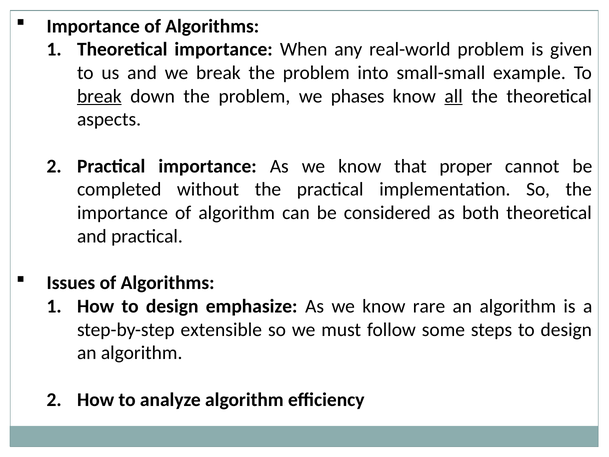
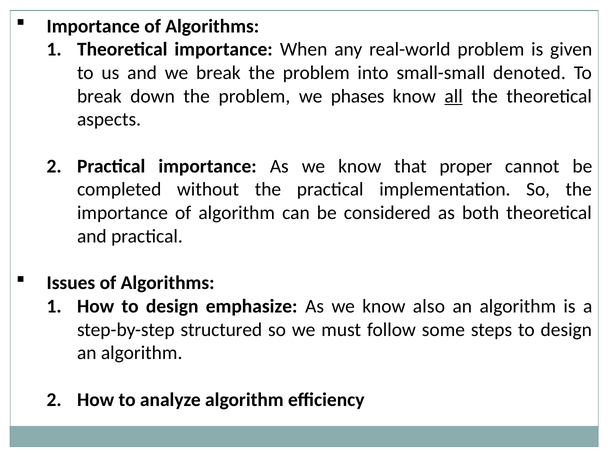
example: example -> denoted
break at (99, 96) underline: present -> none
rare: rare -> also
extensible: extensible -> structured
